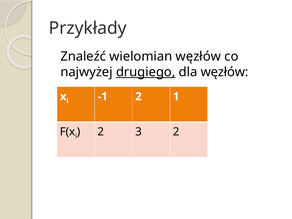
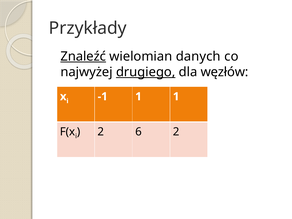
Znaleźć underline: none -> present
wielomian węzłów: węzłów -> danych
-1 2: 2 -> 1
3: 3 -> 6
